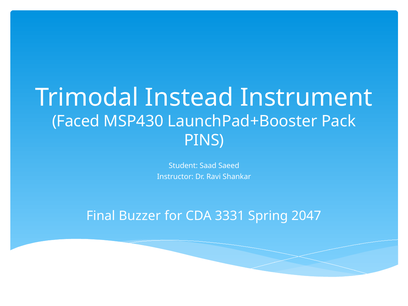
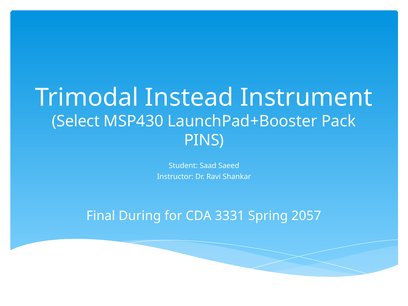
Faced: Faced -> Select
Buzzer: Buzzer -> During
2047: 2047 -> 2057
